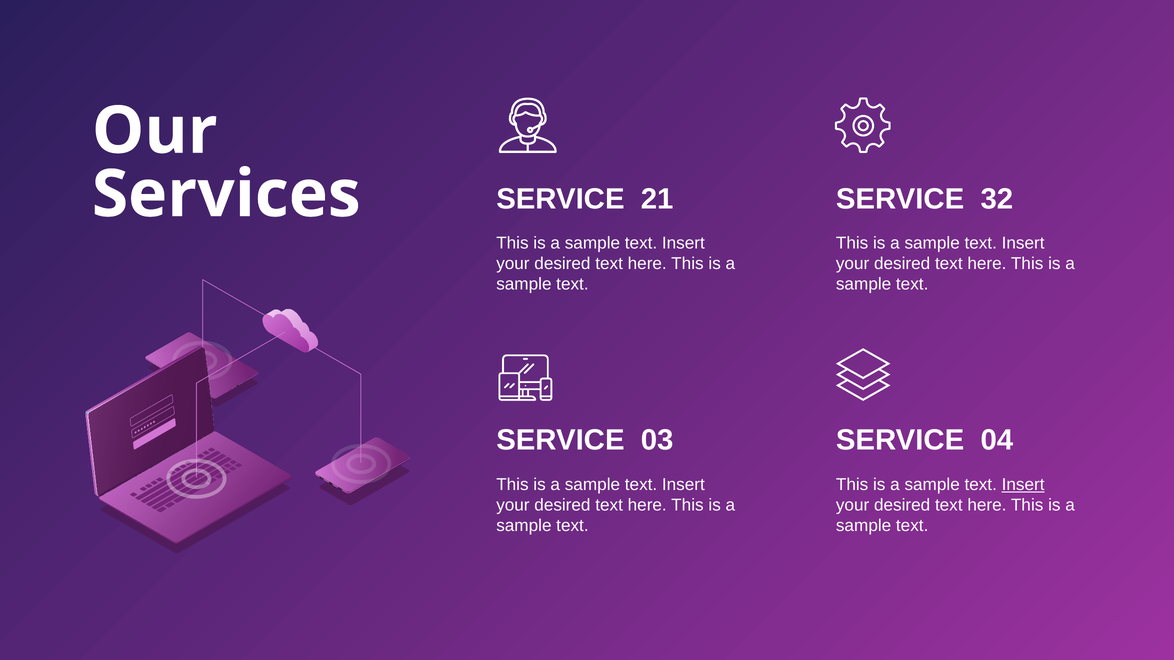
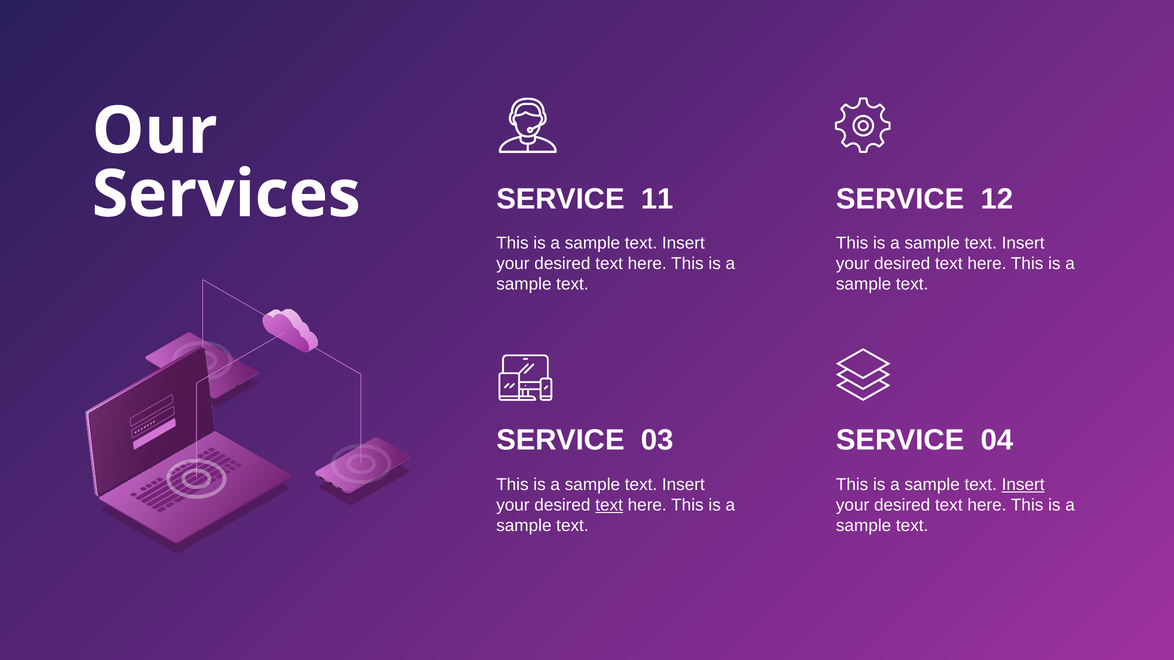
21: 21 -> 11
32: 32 -> 12
text at (609, 505) underline: none -> present
